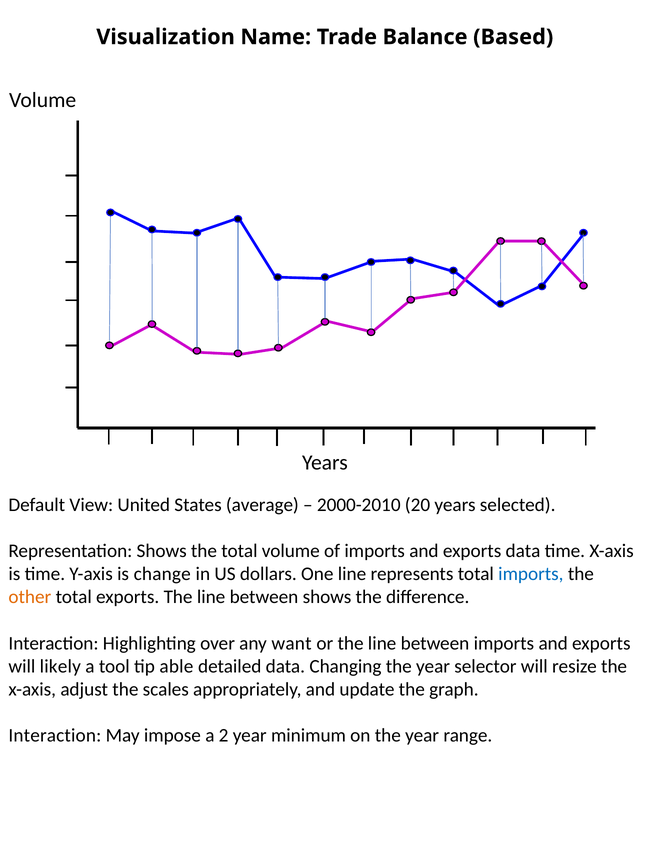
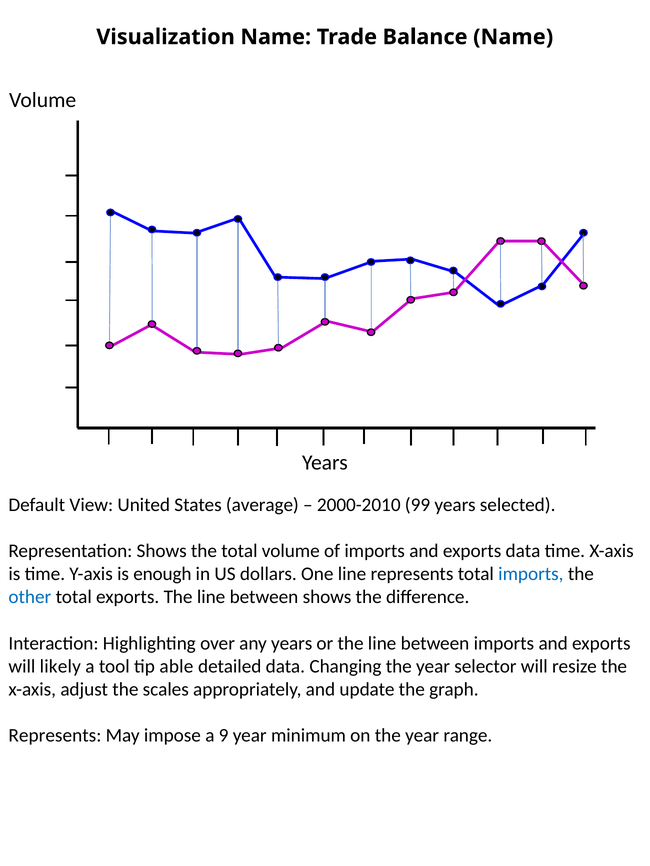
Balance Based: Based -> Name
20: 20 -> 99
change: change -> enough
other colour: orange -> blue
any want: want -> years
Interaction at (55, 736): Interaction -> Represents
2: 2 -> 9
